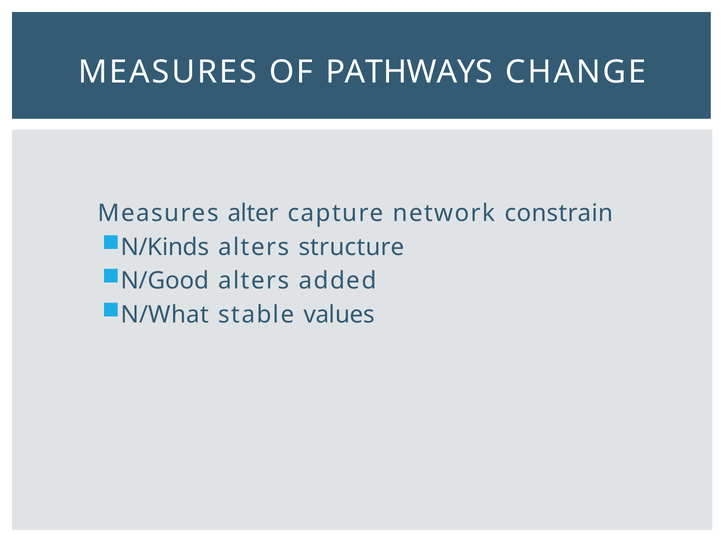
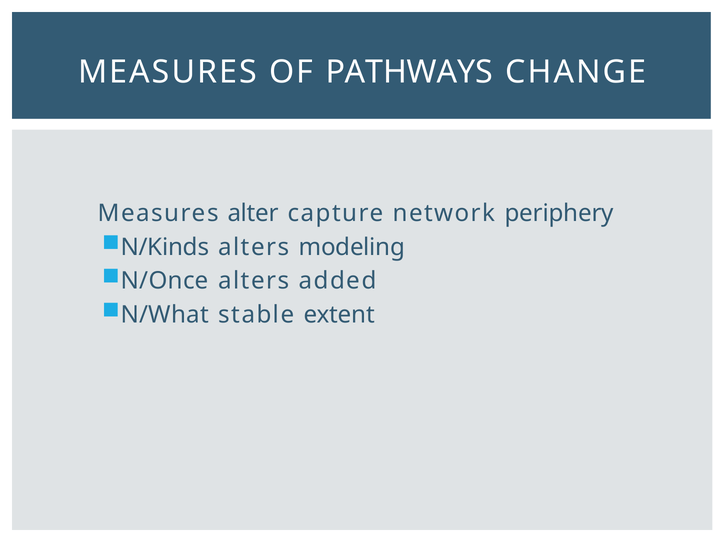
constrain: constrain -> periphery
structure: structure -> modeling
N/Good: N/Good -> N/Once
values: values -> extent
